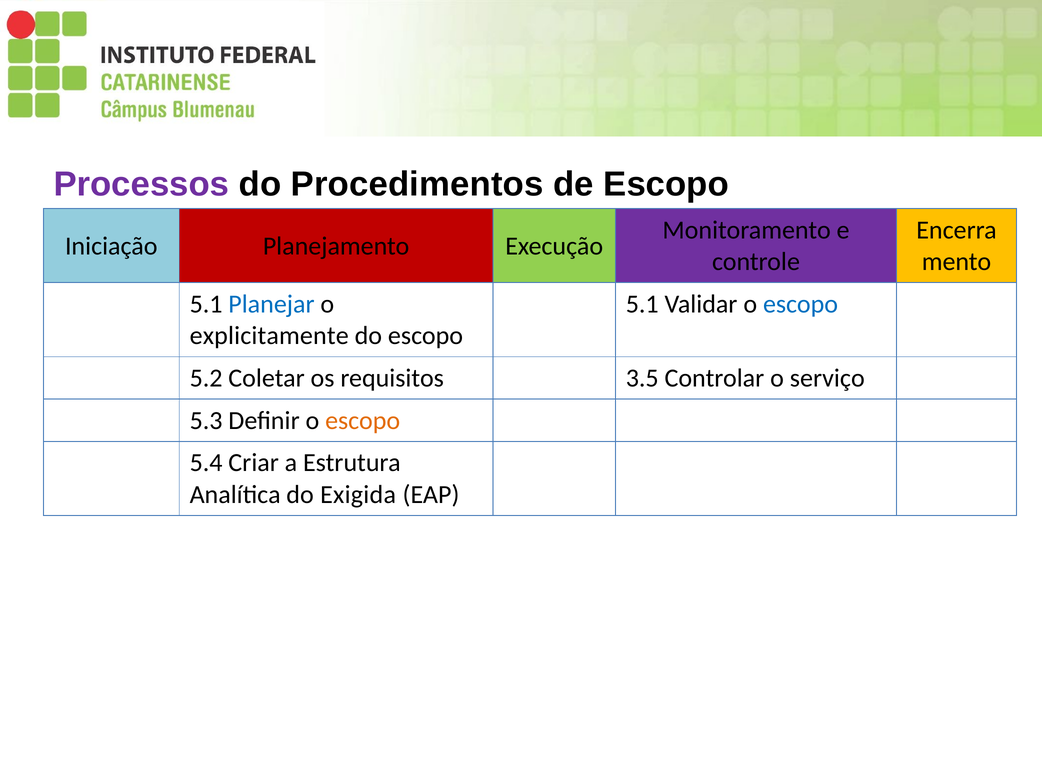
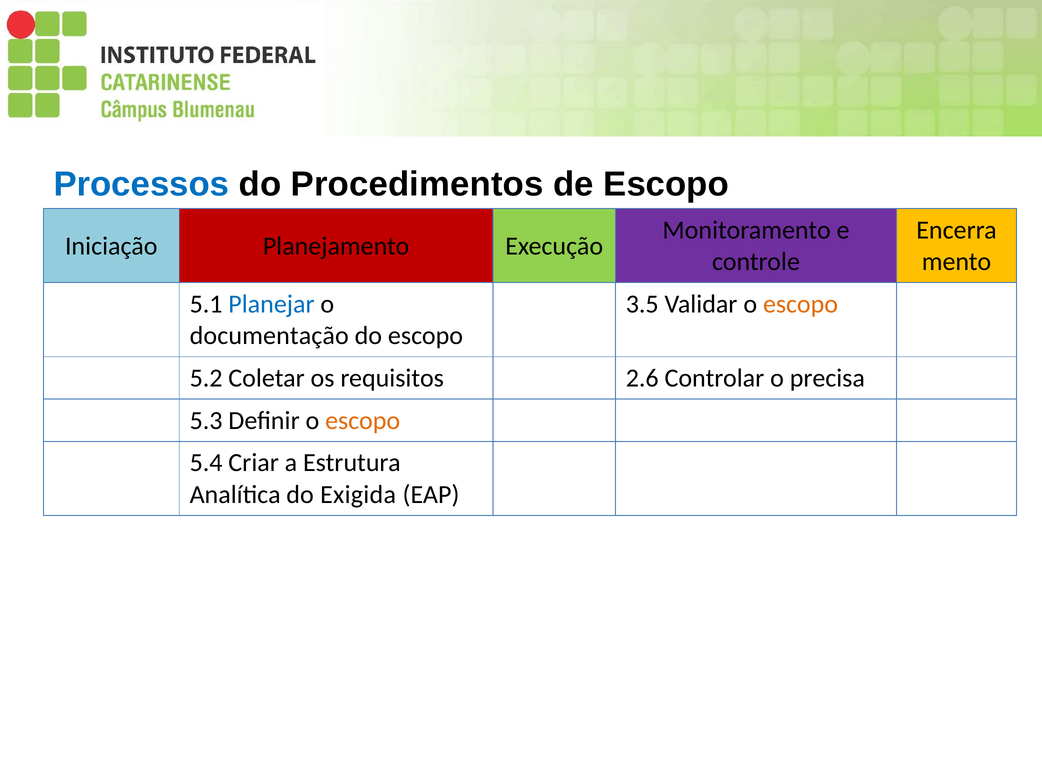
Processos colour: purple -> blue
5.1 at (642, 304): 5.1 -> 3.5
escopo at (801, 304) colour: blue -> orange
explicitamente: explicitamente -> documentação
3.5: 3.5 -> 2.6
serviço: serviço -> precisa
